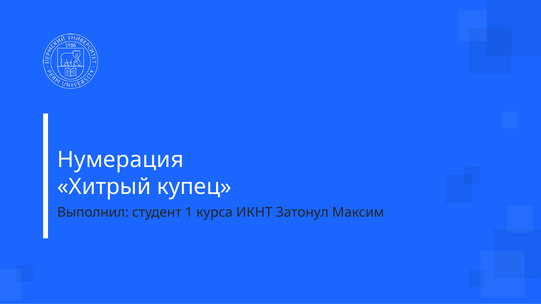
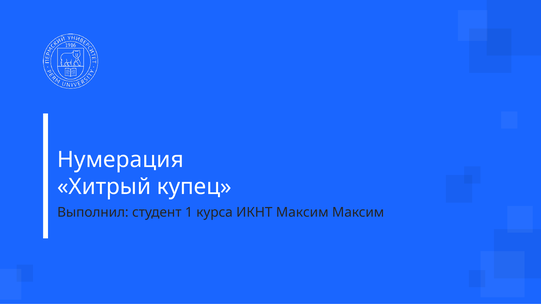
ИКНТ Затонул: Затонул -> Максим
